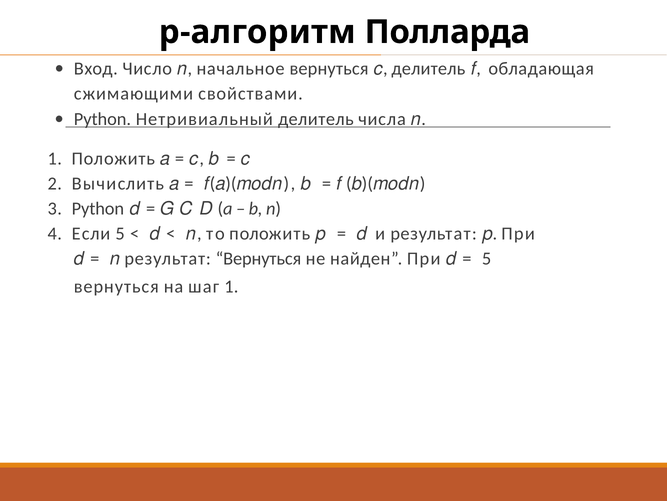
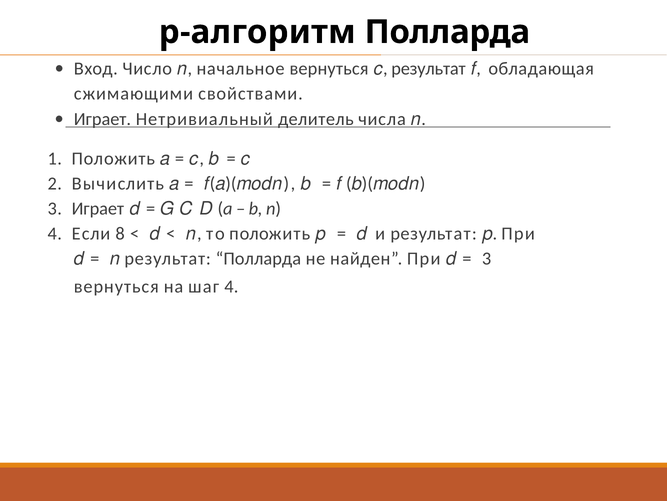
𝑐 делитель: делитель -> результат
Python at (102, 119): Python -> Играет
3 Python: Python -> Играет
Если 5: 5 -> 8
результат Вернуться: Вернуться -> Полларда
5 at (487, 259): 5 -> 3
шаг 1: 1 -> 4
